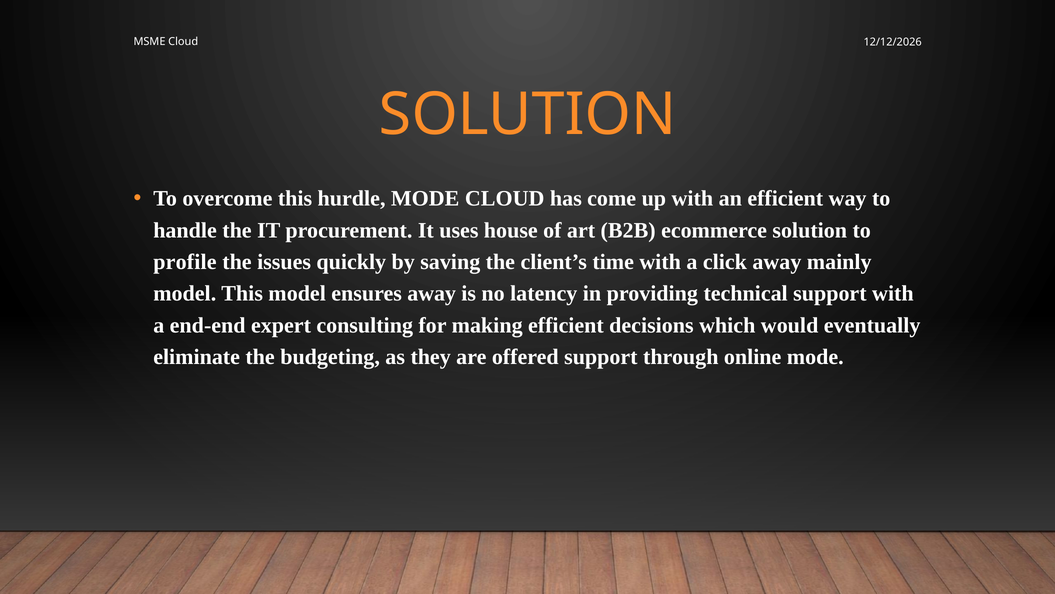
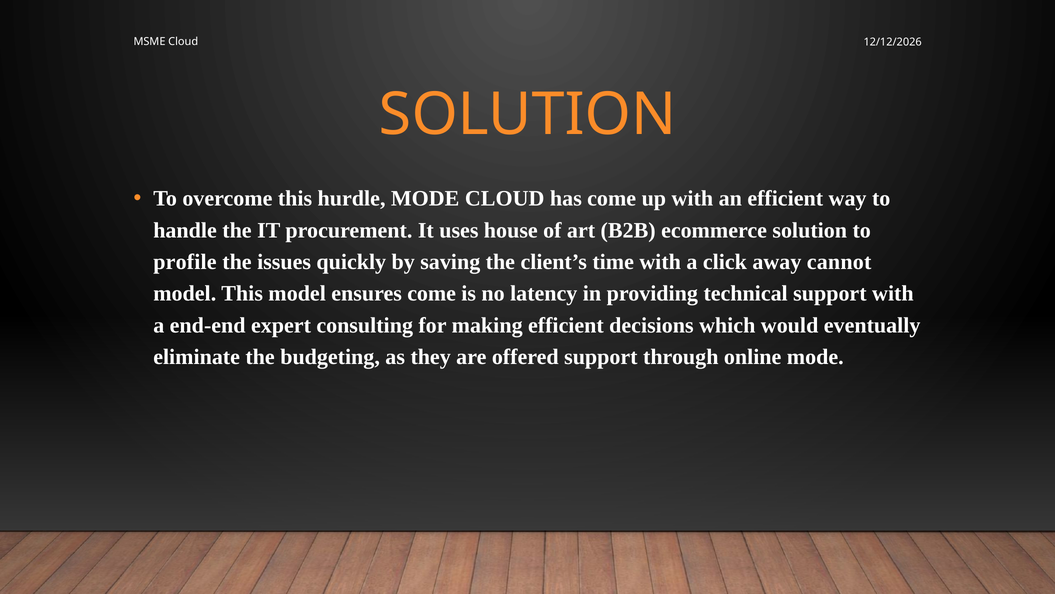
mainly: mainly -> cannot
ensures away: away -> come
